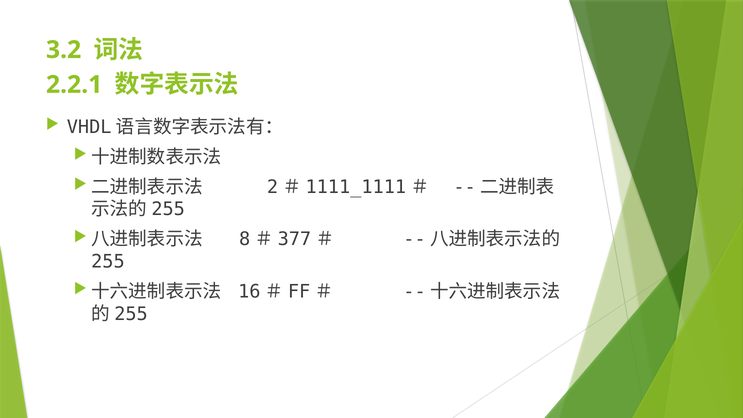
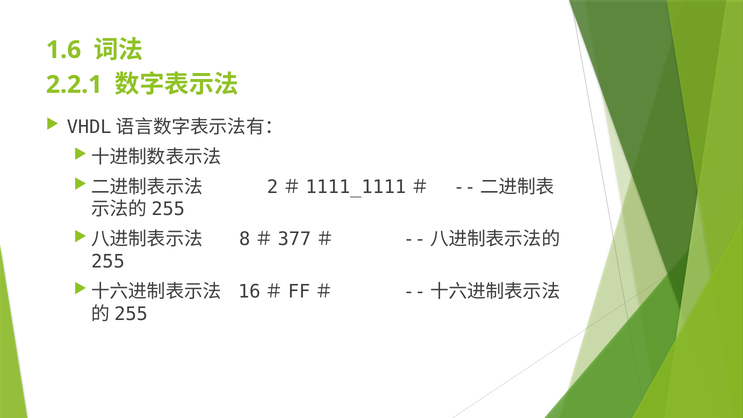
3.2: 3.2 -> 1.6
